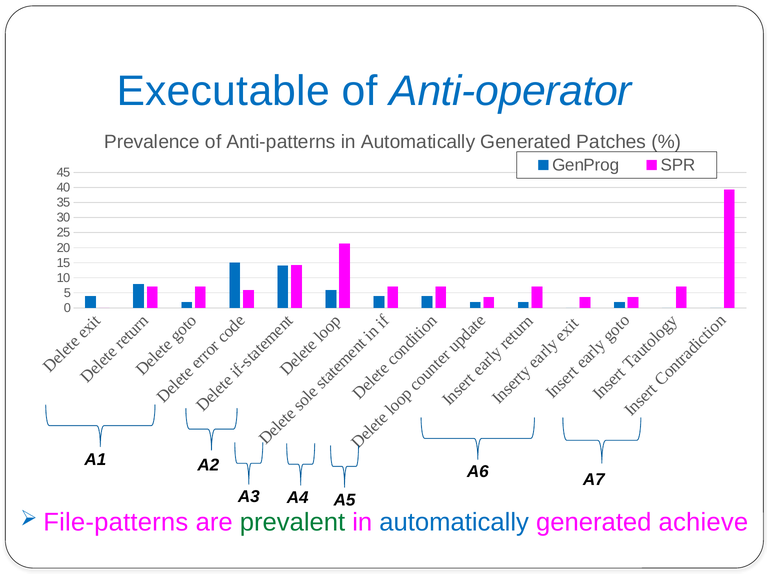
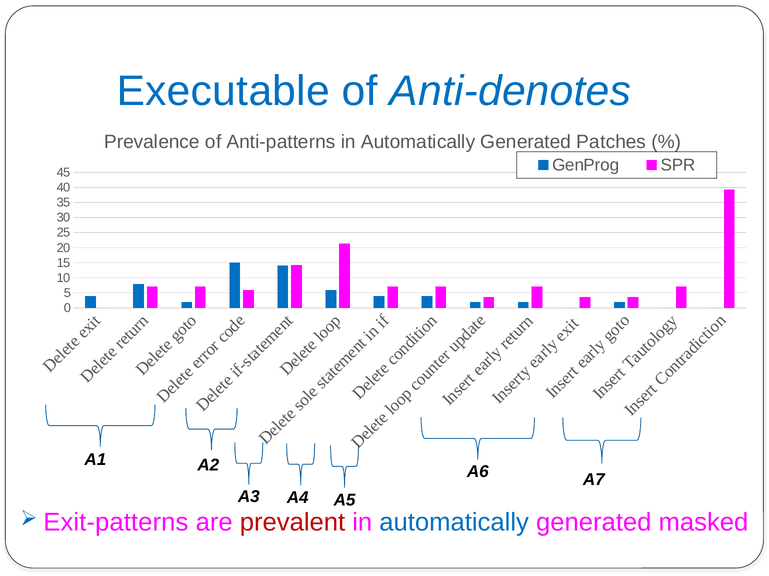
Anti-operator: Anti-operator -> Anti-denotes
File-patterns: File-patterns -> Exit-patterns
prevalent colour: green -> red
achieve: achieve -> masked
